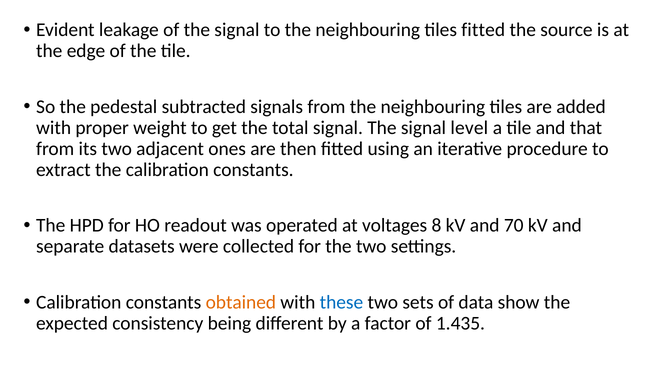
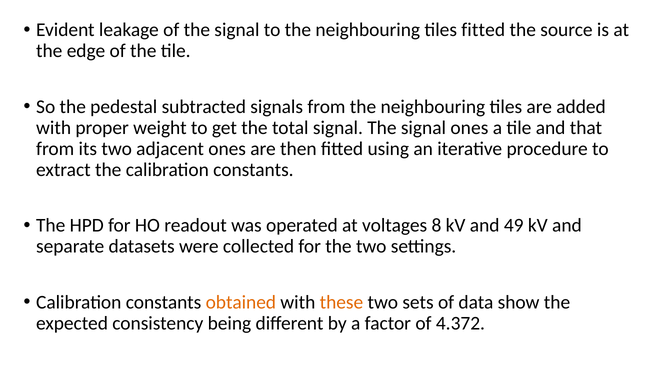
signal level: level -> ones
70: 70 -> 49
these colour: blue -> orange
1.435: 1.435 -> 4.372
